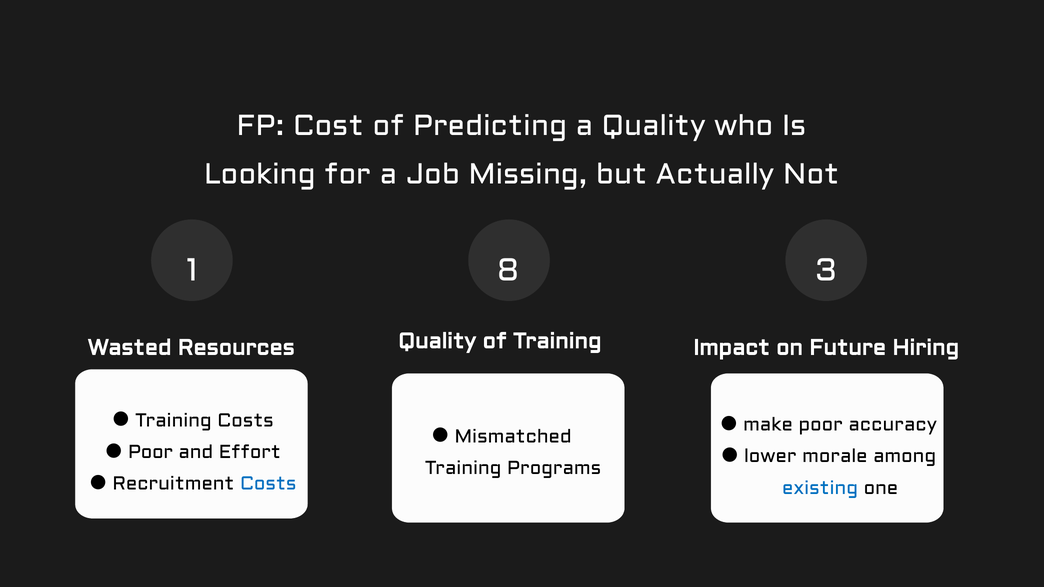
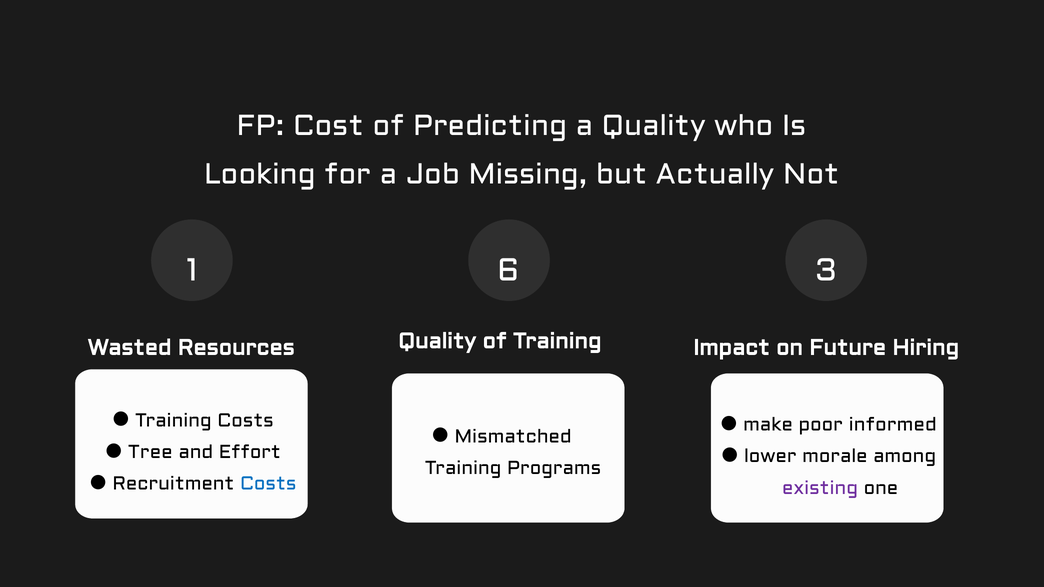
8: 8 -> 6
accuracy: accuracy -> informed
Poor at (151, 452): Poor -> Tree
existing colour: blue -> purple
